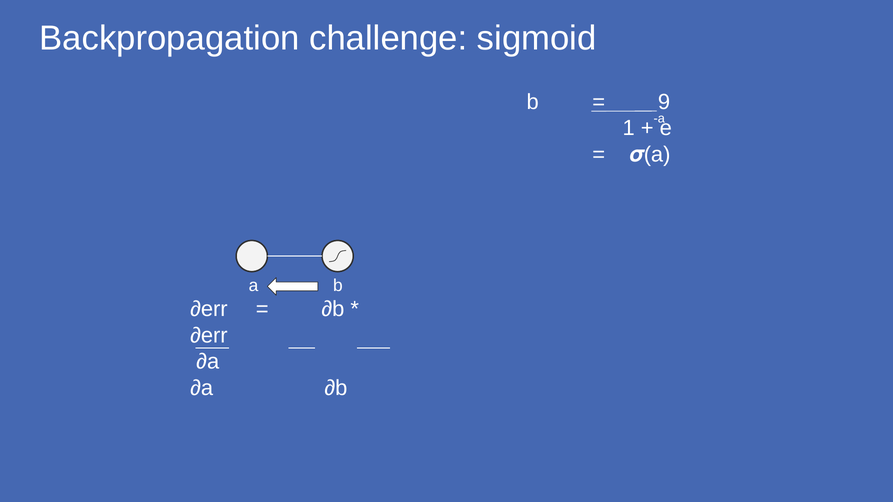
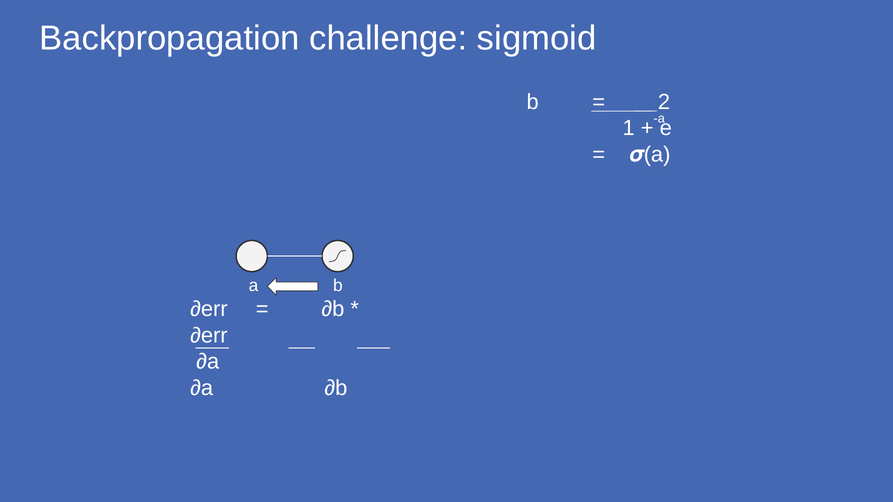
9: 9 -> 2
